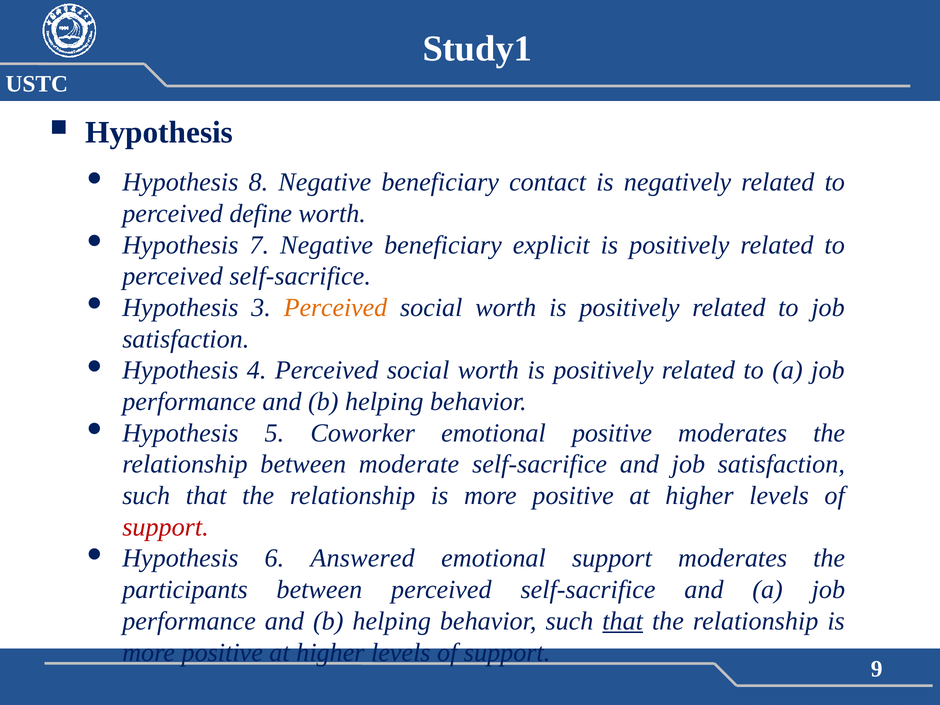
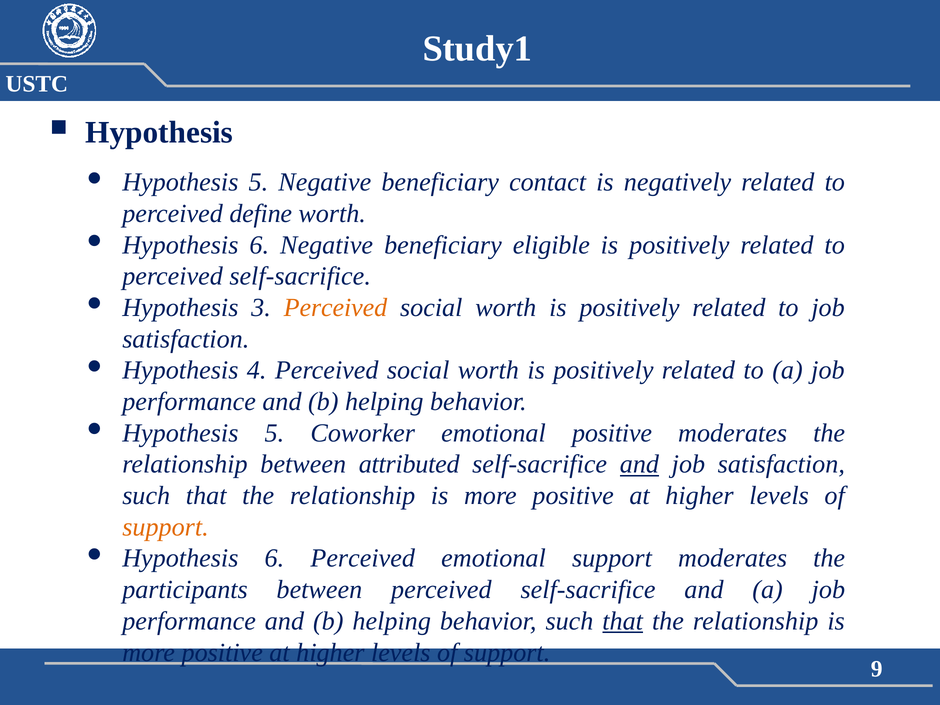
8 at (258, 182): 8 -> 5
7 at (259, 245): 7 -> 6
explicit: explicit -> eligible
moderate: moderate -> attributed
and at (639, 464) underline: none -> present
support at (165, 527) colour: red -> orange
6 Answered: Answered -> Perceived
